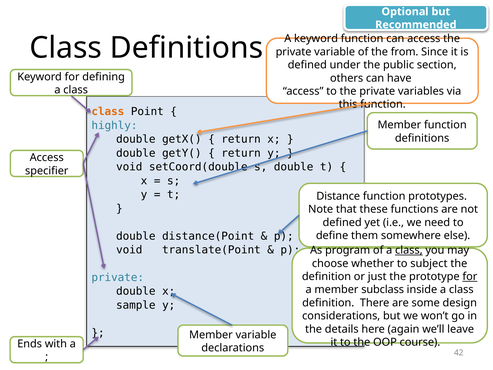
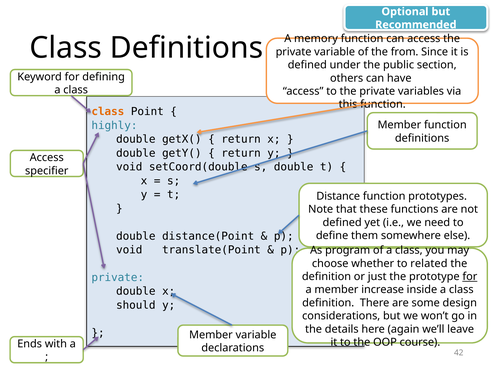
A keyword: keyword -> memory
class at (409, 250) underline: present -> none
subject: subject -> related
subclass: subclass -> increase
sample: sample -> should
